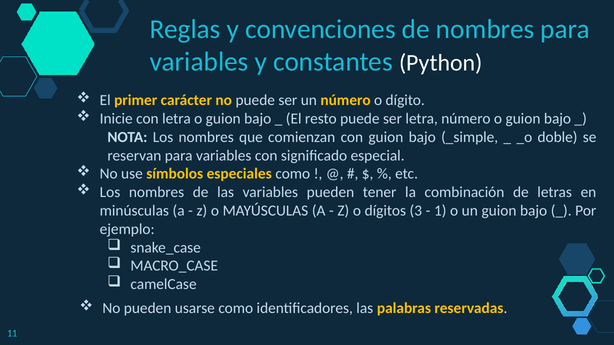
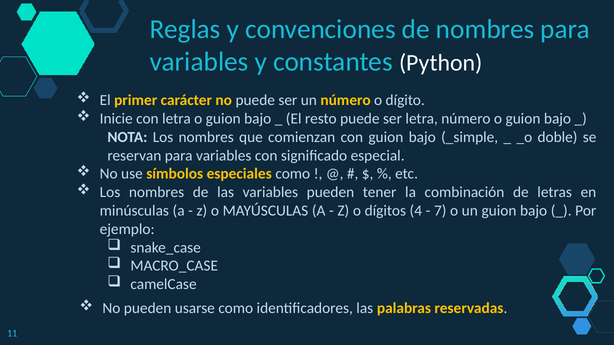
3: 3 -> 4
1: 1 -> 7
